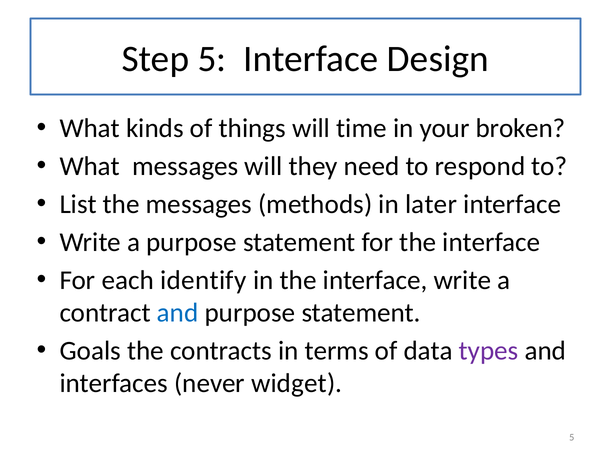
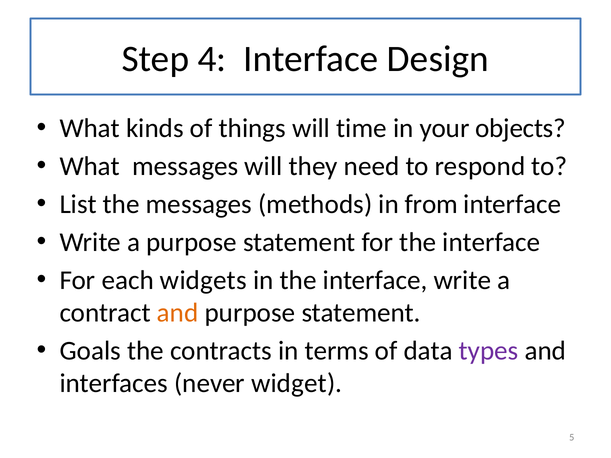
Step 5: 5 -> 4
broken: broken -> objects
later: later -> from
identify: identify -> widgets
and at (178, 313) colour: blue -> orange
